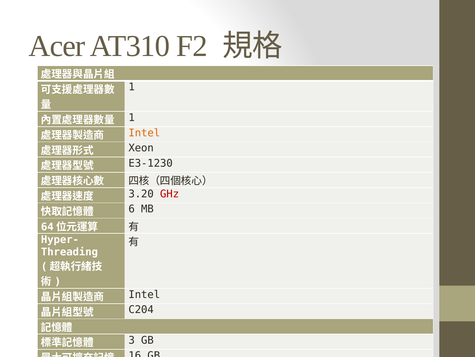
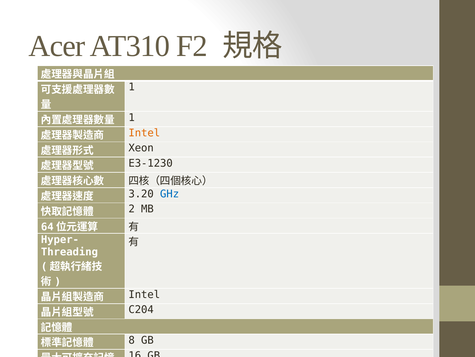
GHz colour: red -> blue
6: 6 -> 2
3: 3 -> 8
